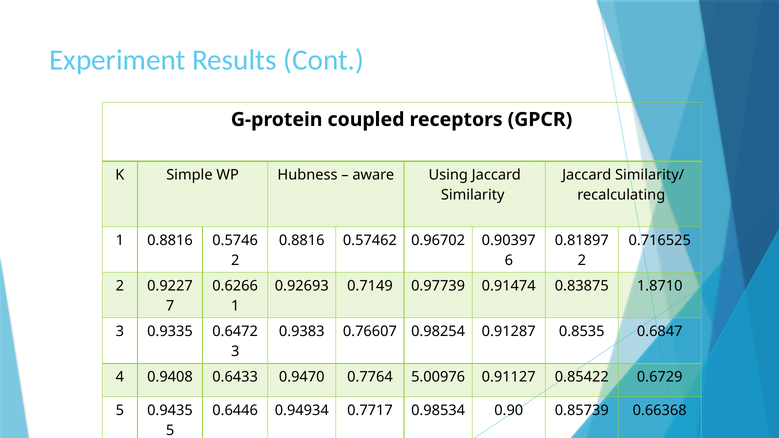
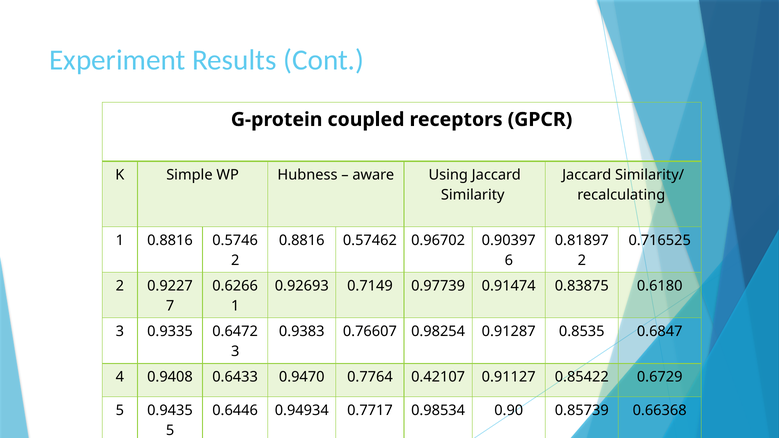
1.8710: 1.8710 -> 0.6180
5.00976: 5.00976 -> 0.42107
